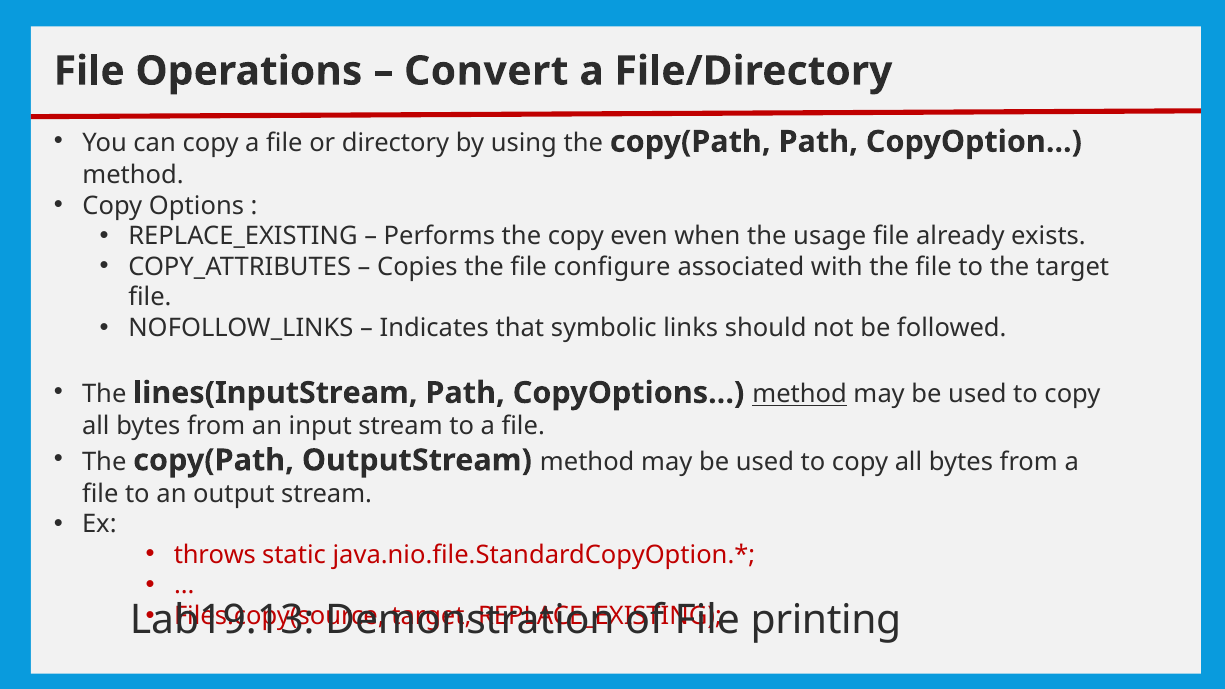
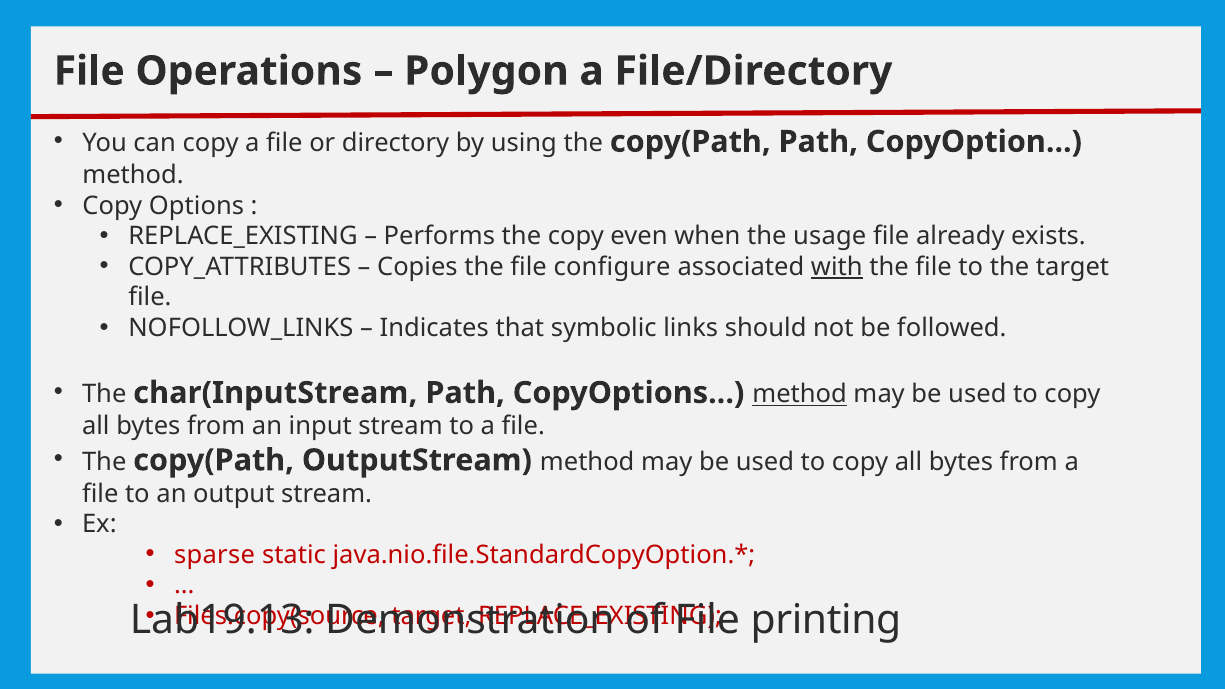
Convert: Convert -> Polygon
with underline: none -> present
lines(InputStream: lines(InputStream -> char(InputStream
throws: throws -> sparse
